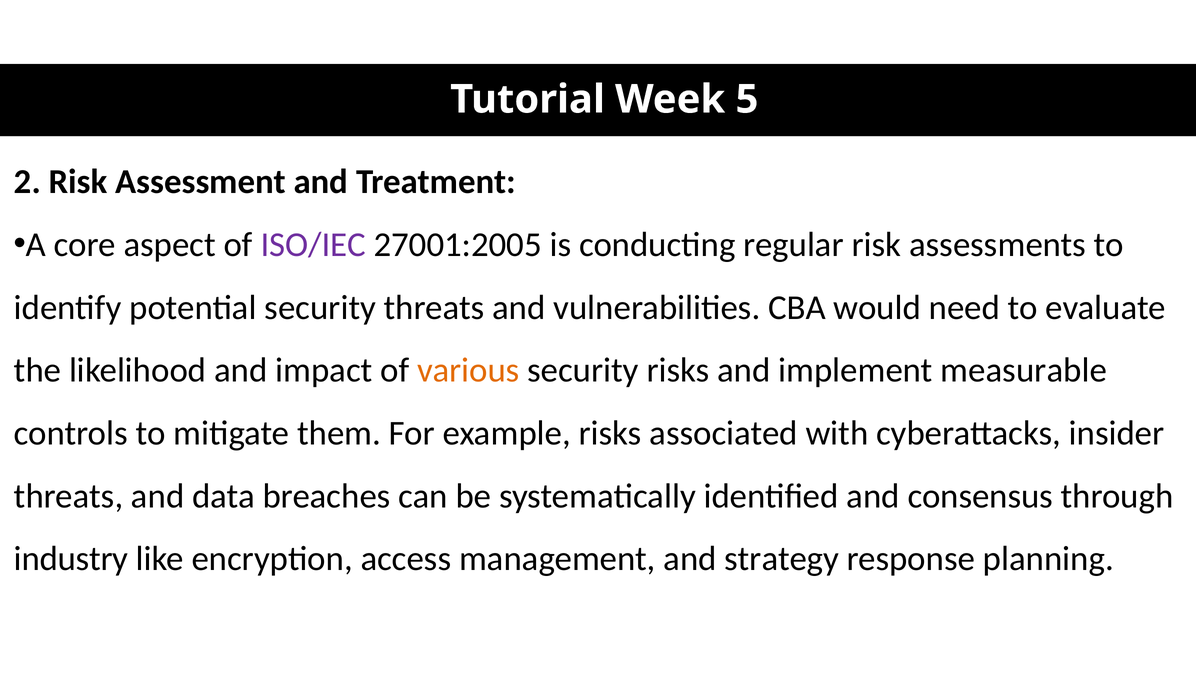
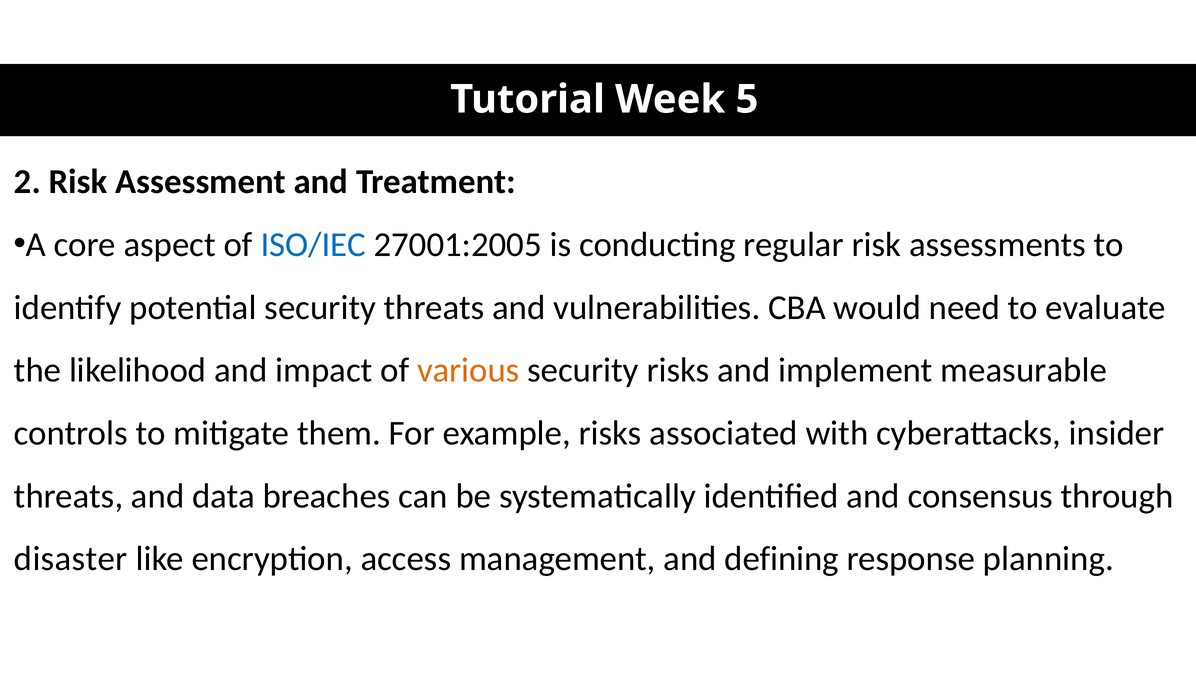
ISO/IEC colour: purple -> blue
industry: industry -> disaster
strategy: strategy -> defining
